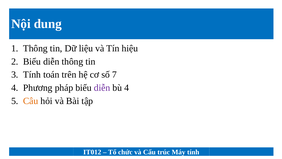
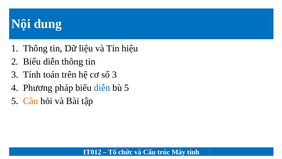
số 7: 7 -> 3
diễn at (102, 88) colour: purple -> blue
bù 4: 4 -> 5
